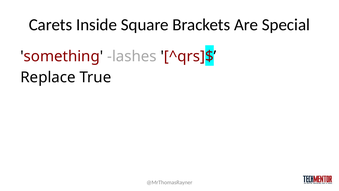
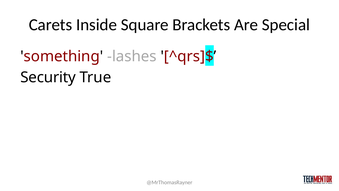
Replace: Replace -> Security
